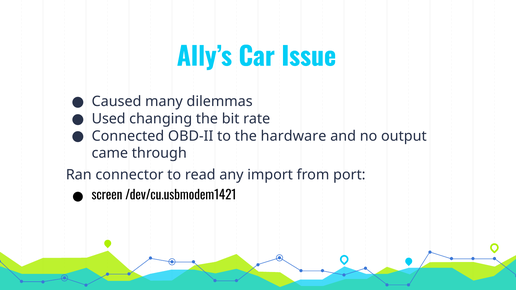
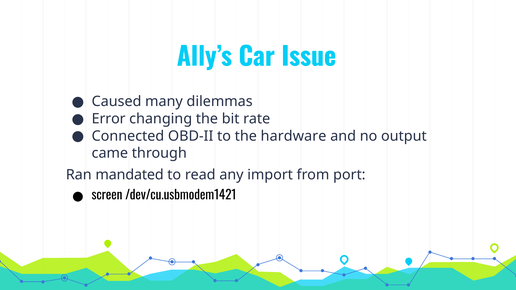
Used: Used -> Error
connector: connector -> mandated
